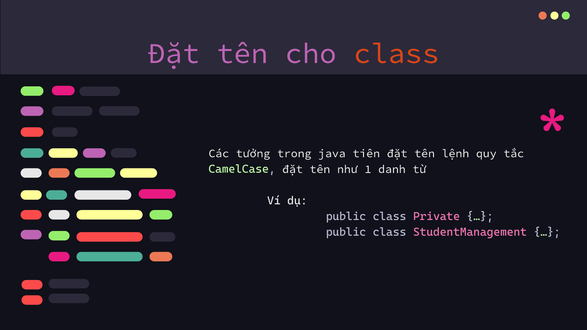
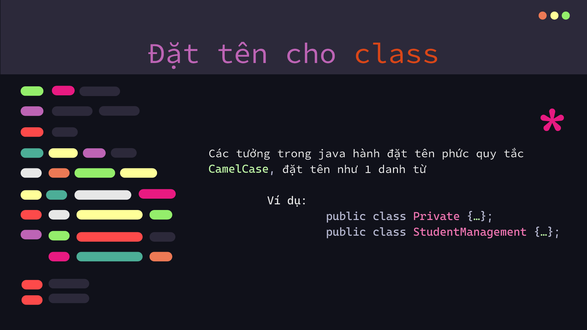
tiên: tiên -> hành
lệnh: lệnh -> phức
